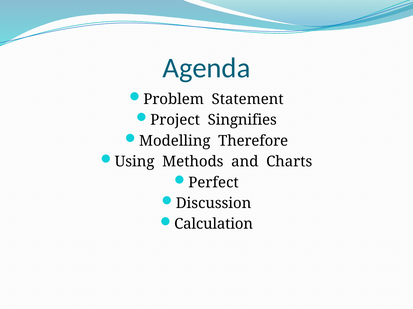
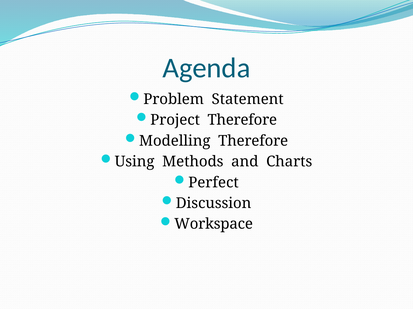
Project Singnifies: Singnifies -> Therefore
Calculation: Calculation -> Workspace
